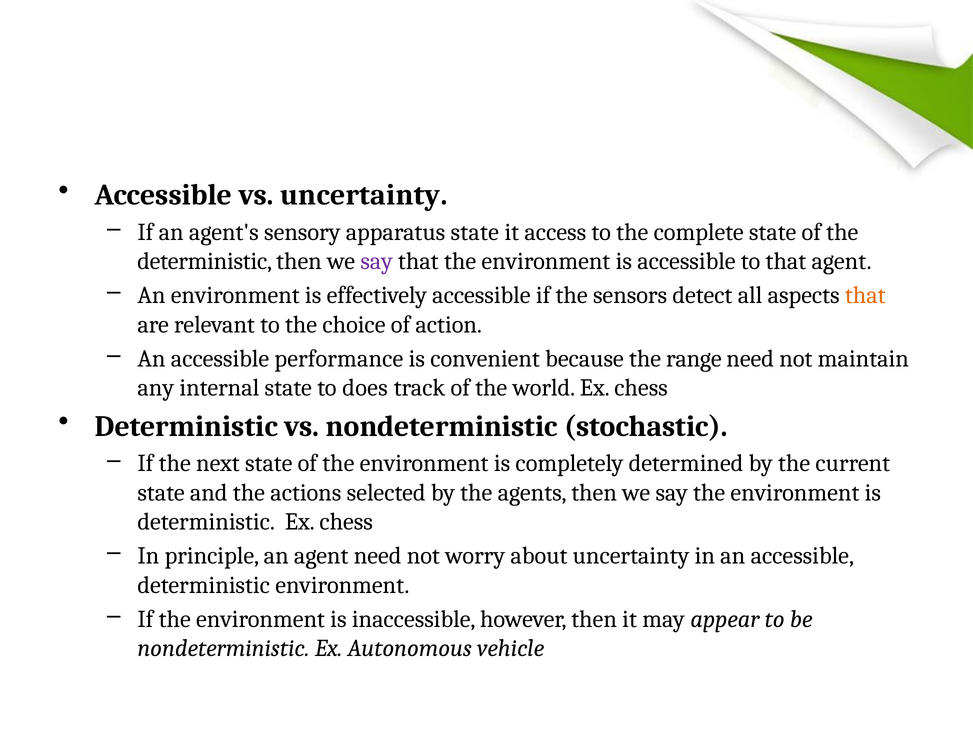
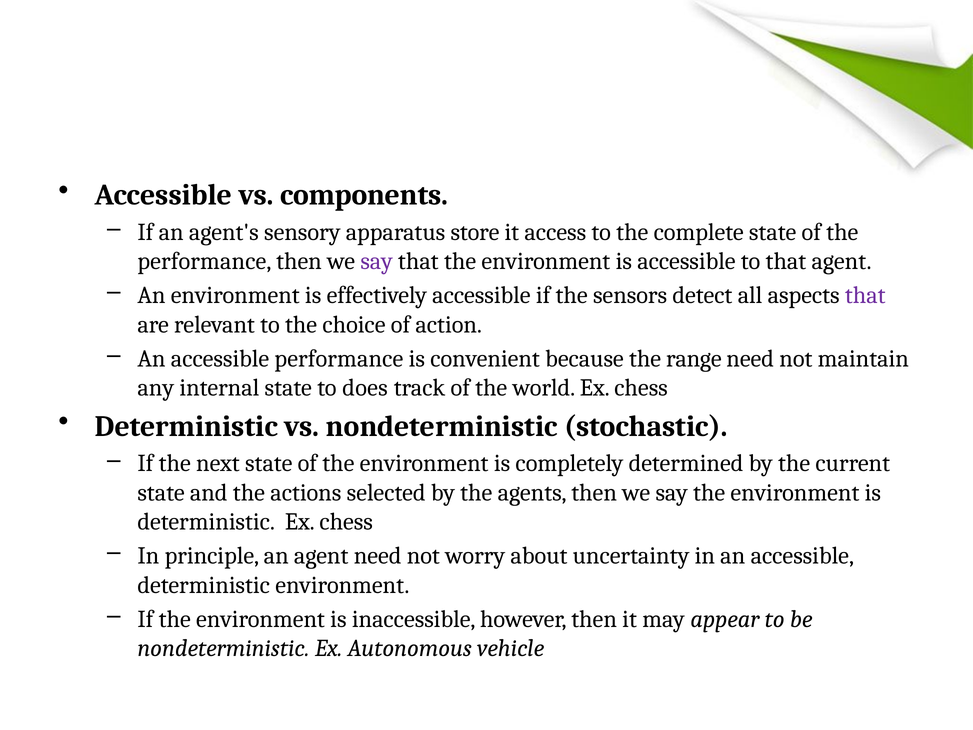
vs uncertainty: uncertainty -> components
apparatus state: state -> store
deterministic at (205, 261): deterministic -> performance
that at (865, 295) colour: orange -> purple
